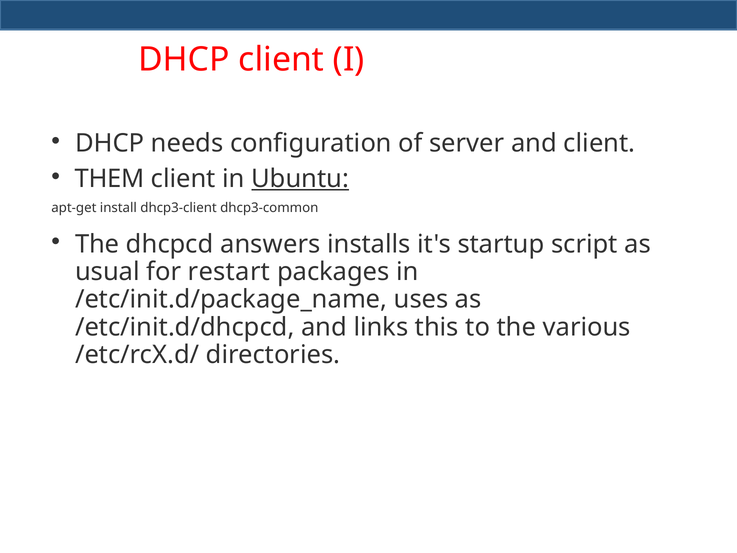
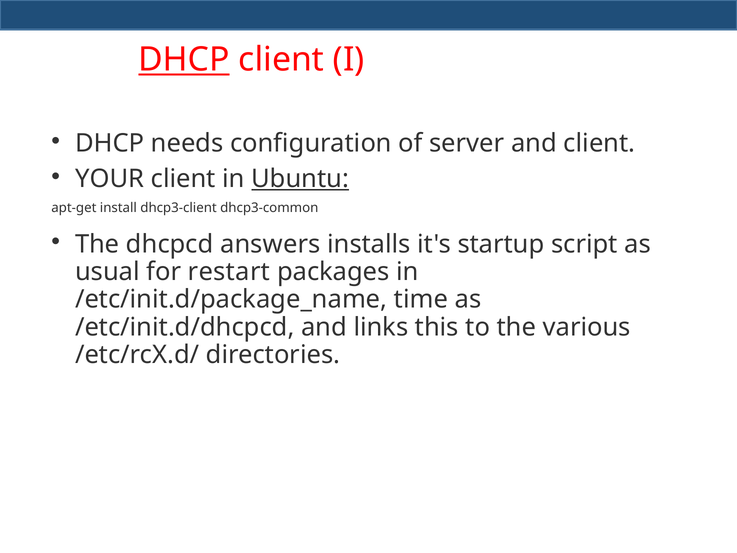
DHCP at (184, 60) underline: none -> present
THEM: THEM -> YOUR
uses: uses -> time
